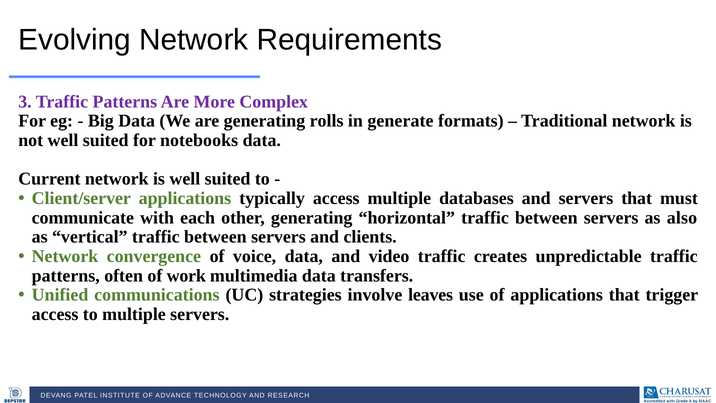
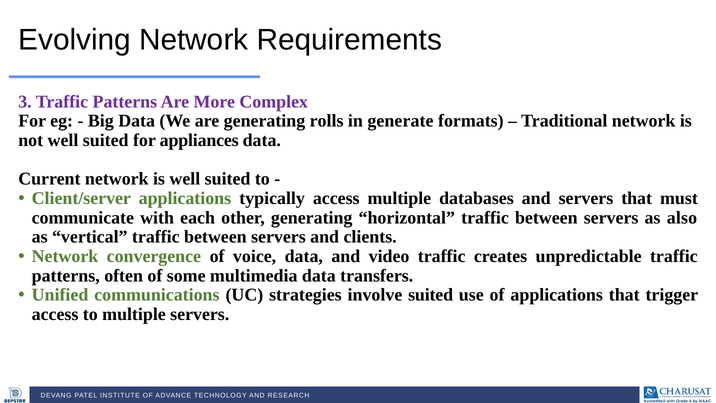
notebooks: notebooks -> appliances
work: work -> some
involve leaves: leaves -> suited
